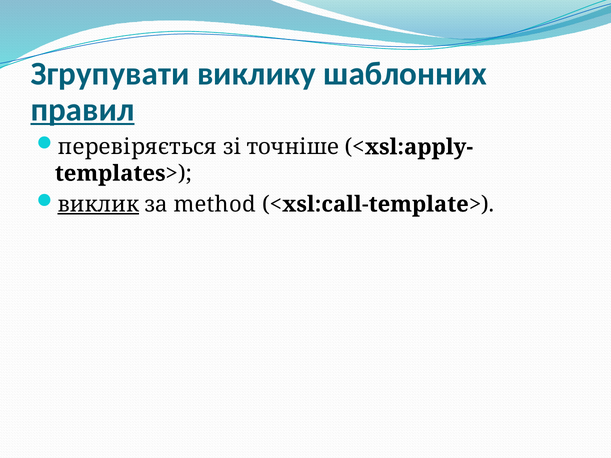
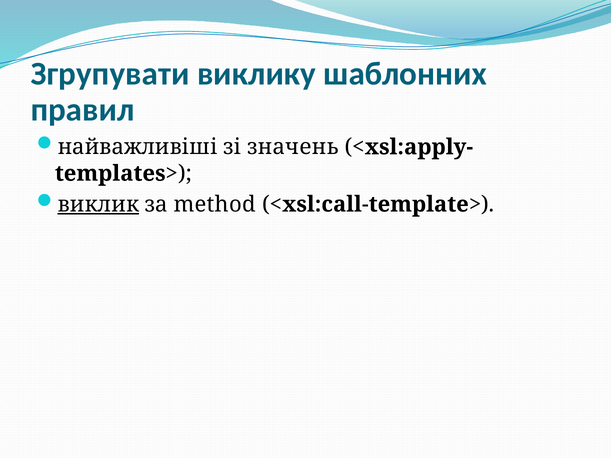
правил underline: present -> none
перевіряється: перевіряється -> найважливіші
точніше: точніше -> значень
